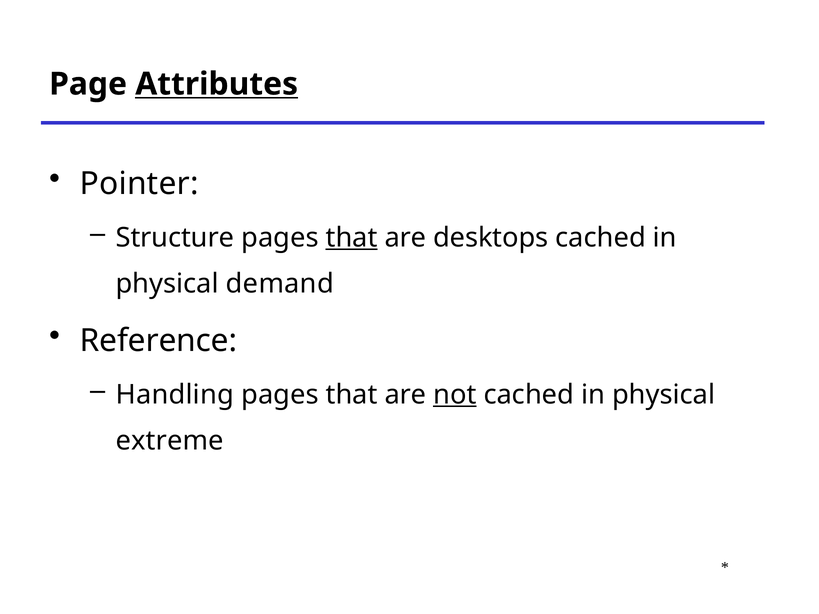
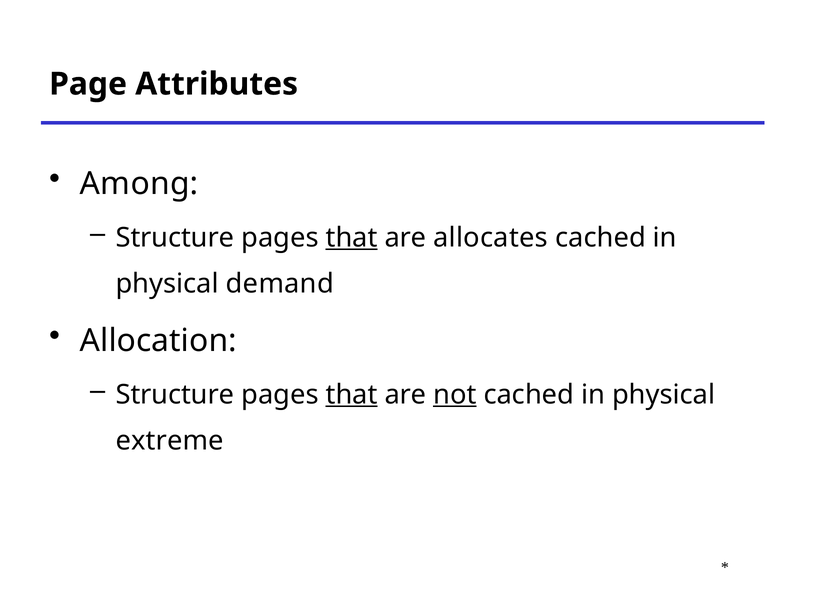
Attributes underline: present -> none
Pointer: Pointer -> Among
desktops: desktops -> allocates
Reference: Reference -> Allocation
Handling at (175, 395): Handling -> Structure
that at (352, 395) underline: none -> present
